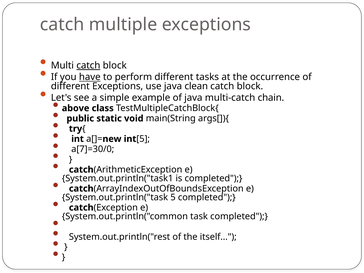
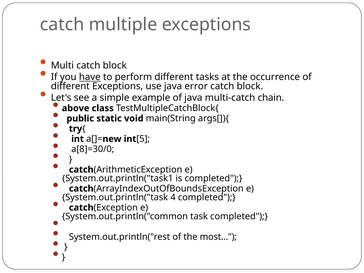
catch at (88, 65) underline: present -> none
clean: clean -> error
a[7]=30/0: a[7]=30/0 -> a[8]=30/0
5 at (173, 197): 5 -> 4
itself: itself -> most
